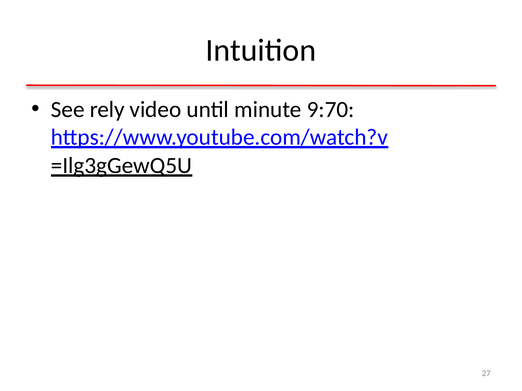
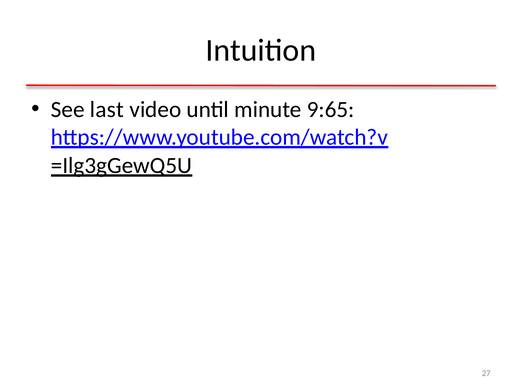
rely: rely -> last
9:70: 9:70 -> 9:65
